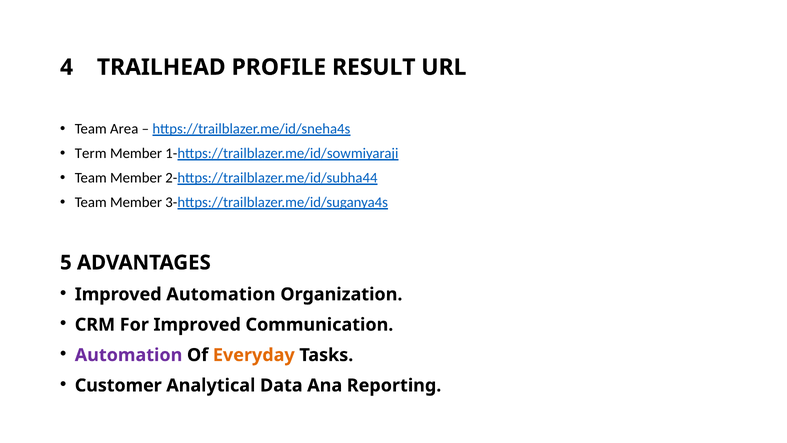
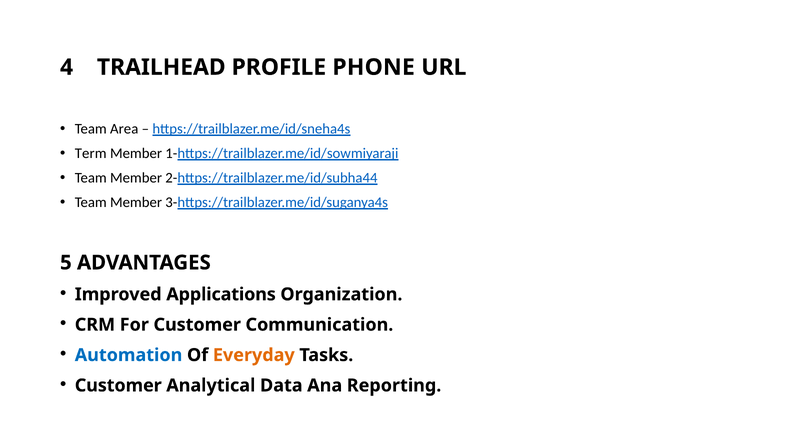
RESULT: RESULT -> PHONE
Improved Automation: Automation -> Applications
For Improved: Improved -> Customer
Automation at (129, 355) colour: purple -> blue
